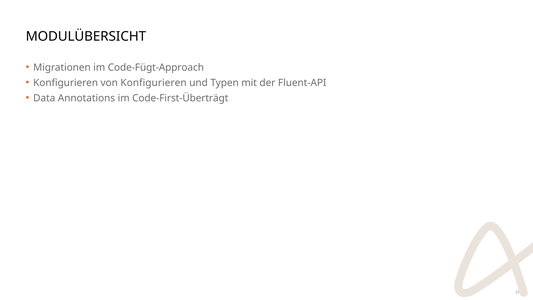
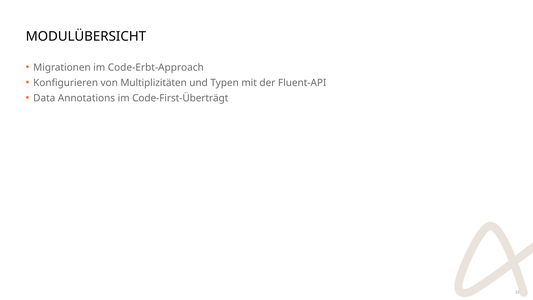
Code-Fügt-Approach: Code-Fügt-Approach -> Code-Erbt-Approach
von Konfigurieren: Konfigurieren -> Multiplizitäten
